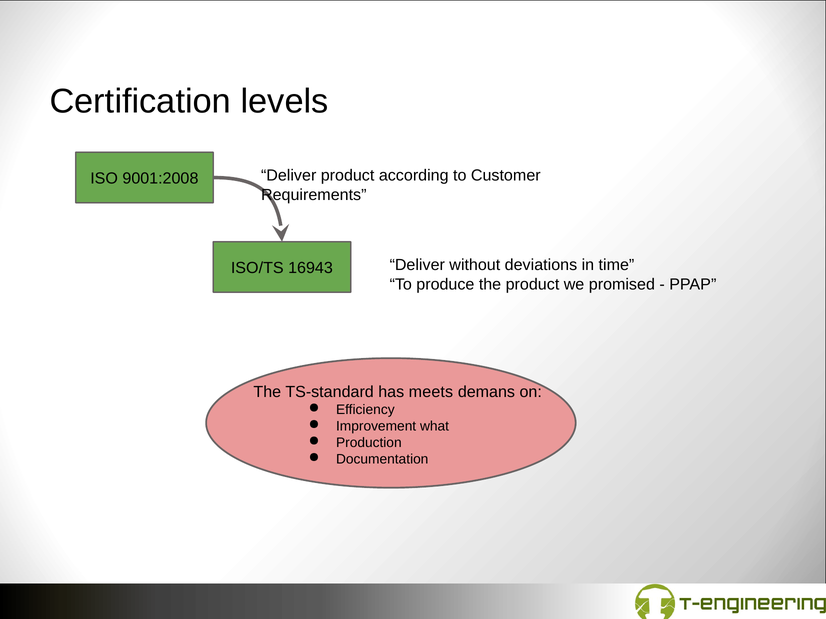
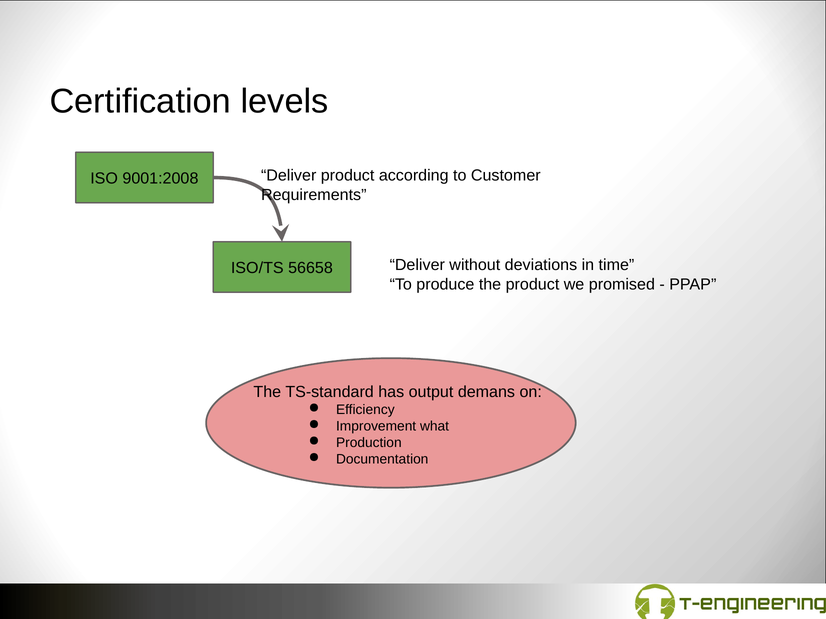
16943: 16943 -> 56658
meets: meets -> output
